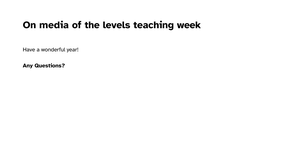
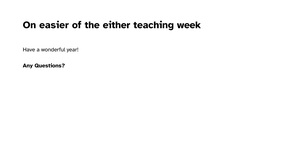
media: media -> easier
levels: levels -> either
